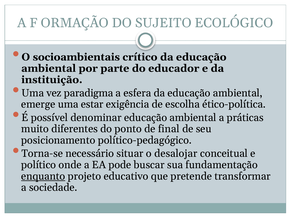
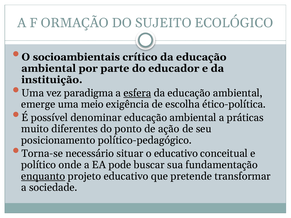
esfera underline: none -> present
estar: estar -> meio
final: final -> ação
o desalojar: desalojar -> educativo
